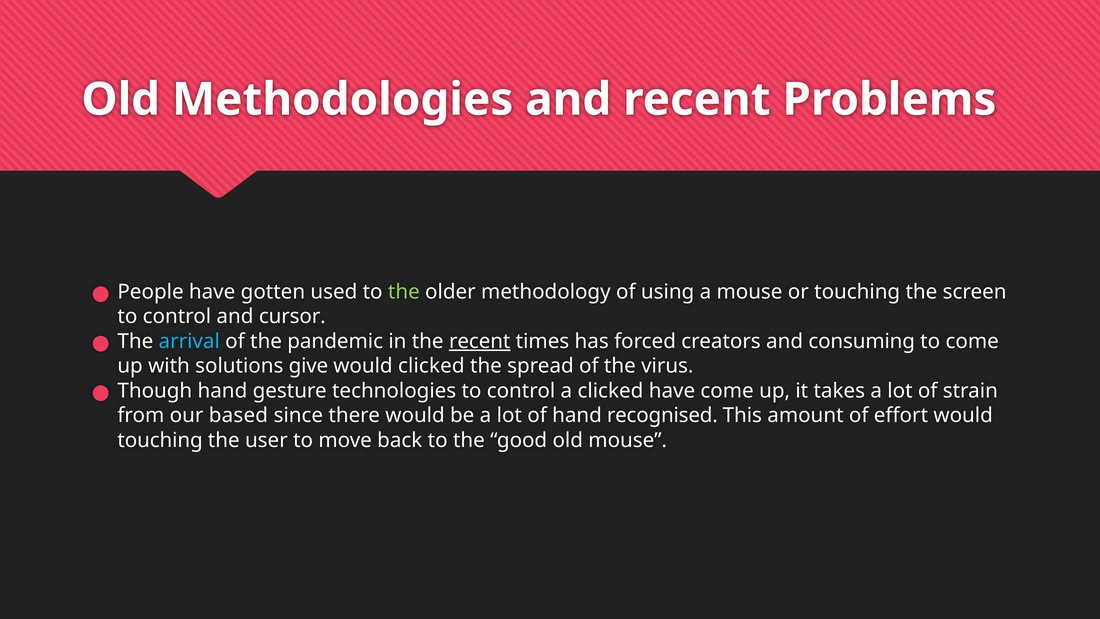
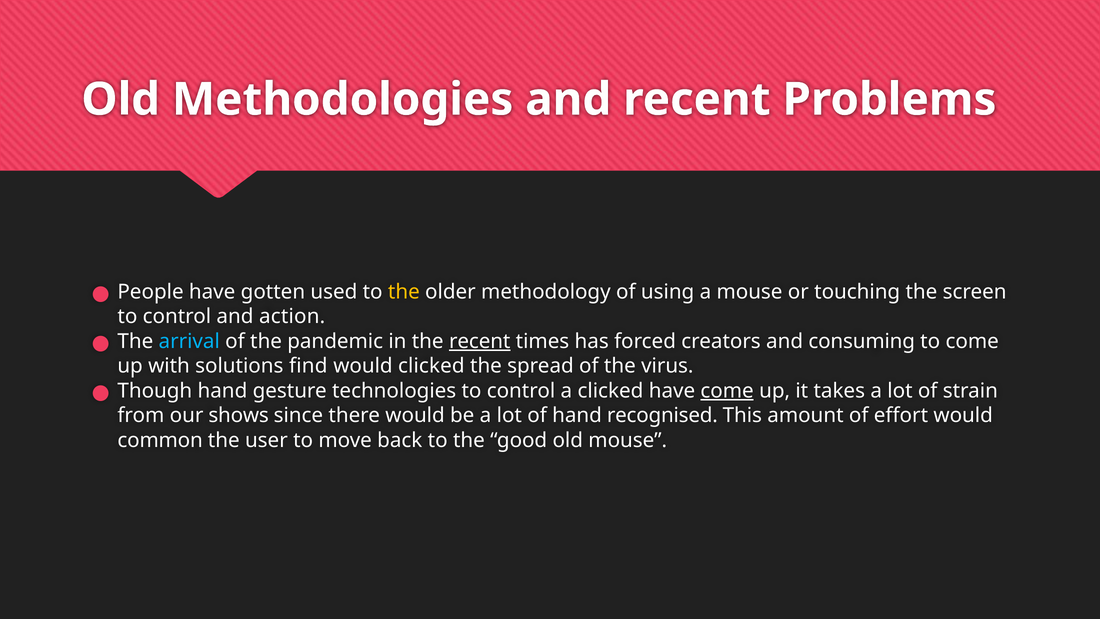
the at (404, 292) colour: light green -> yellow
cursor: cursor -> action
give: give -> find
come at (727, 391) underline: none -> present
based: based -> shows
touching at (160, 440): touching -> common
